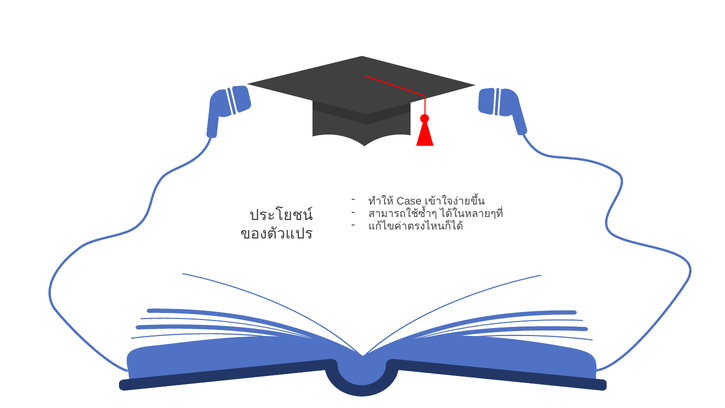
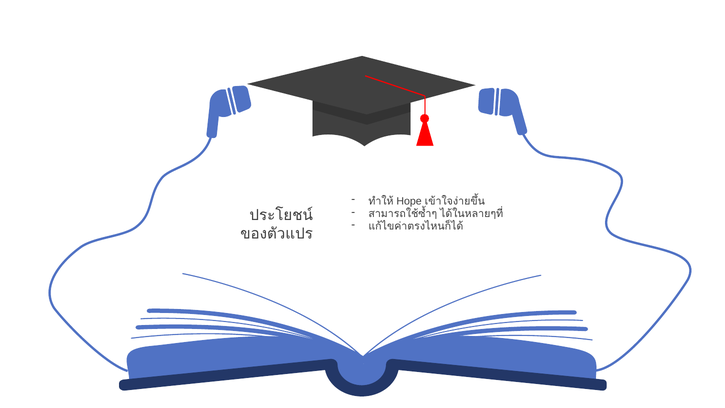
Case: Case -> Hope
